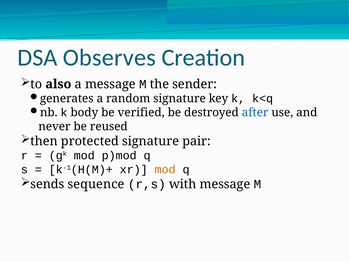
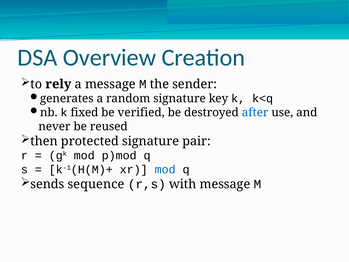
Observes: Observes -> Overview
also: also -> rely
body: body -> fixed
mod at (165, 169) colour: orange -> blue
